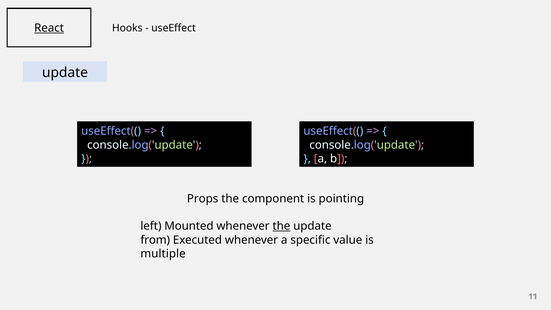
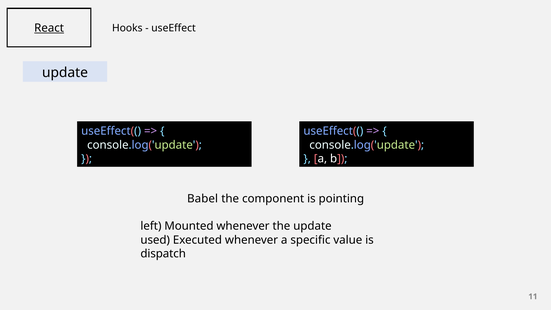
Props: Props -> Babel
the at (281, 226) underline: present -> none
from: from -> used
multiple: multiple -> dispatch
